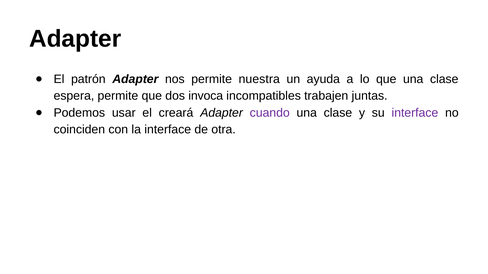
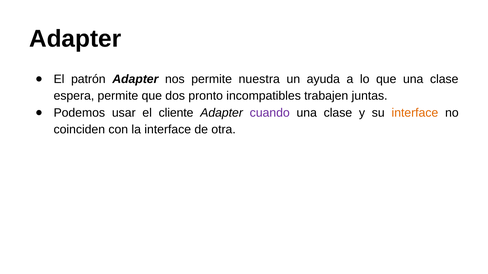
invoca: invoca -> pronto
creará: creará -> cliente
interface at (415, 113) colour: purple -> orange
